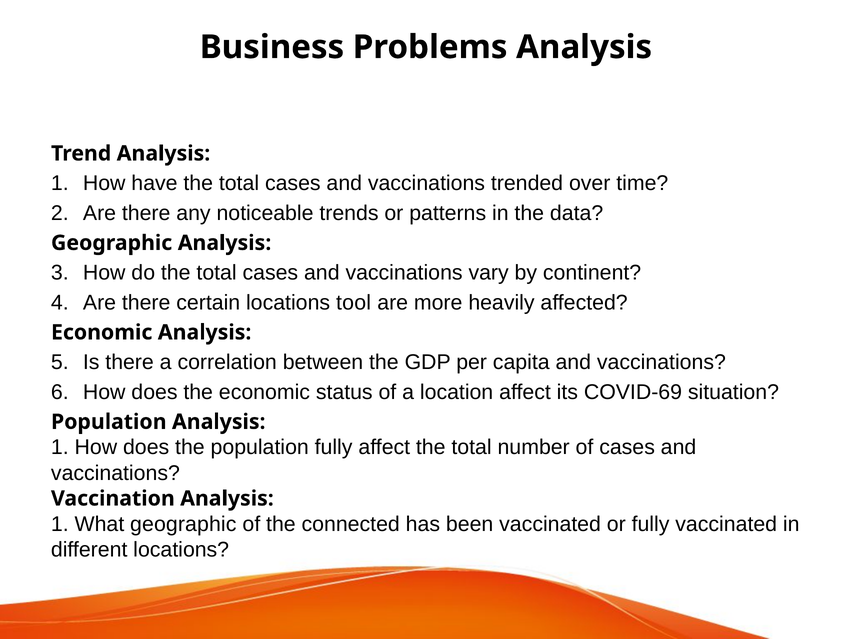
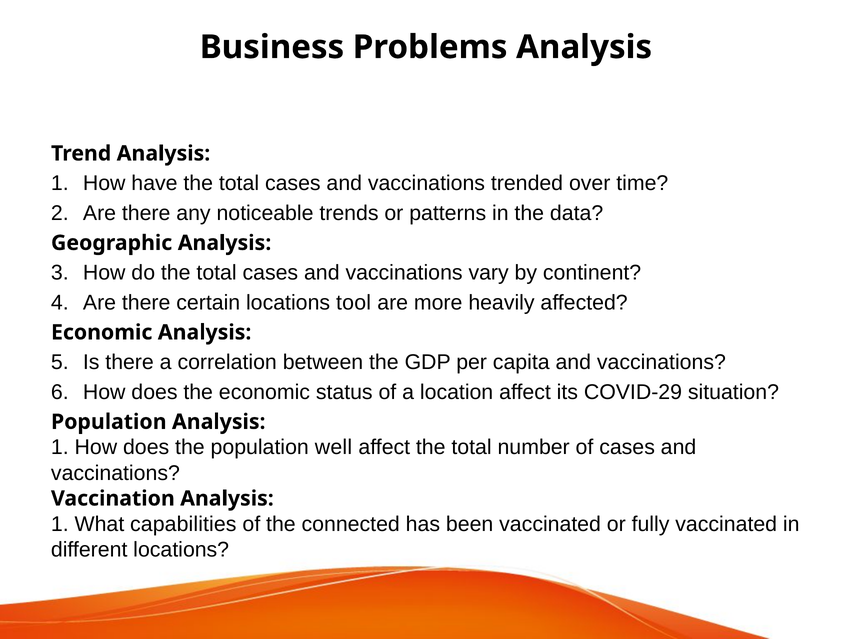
COVID-69: COVID-69 -> COVID-29
population fully: fully -> well
What geographic: geographic -> capabilities
